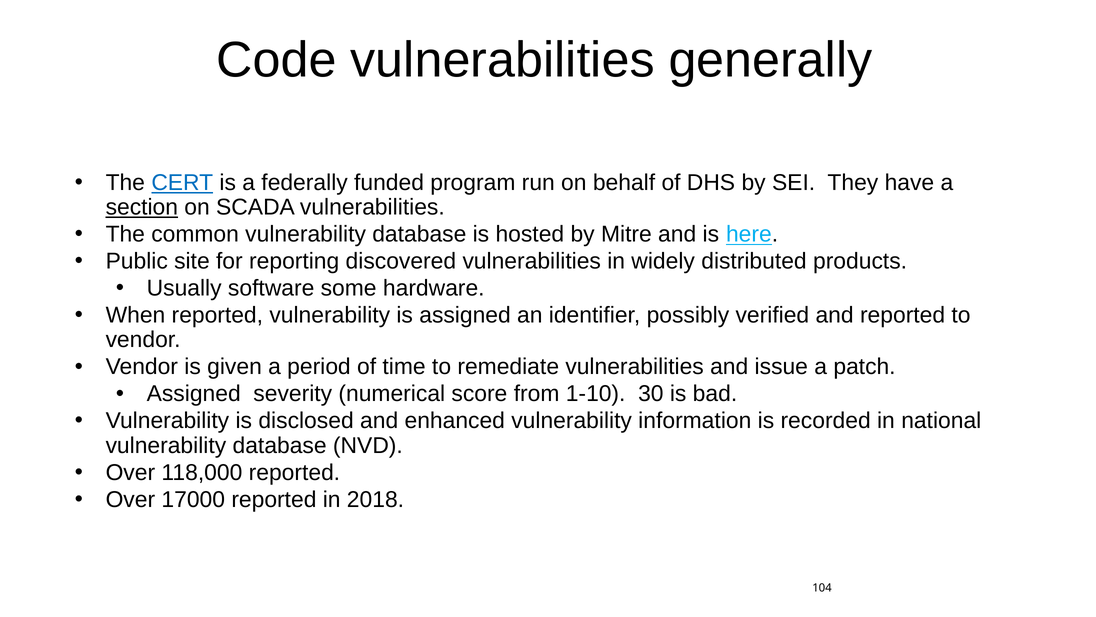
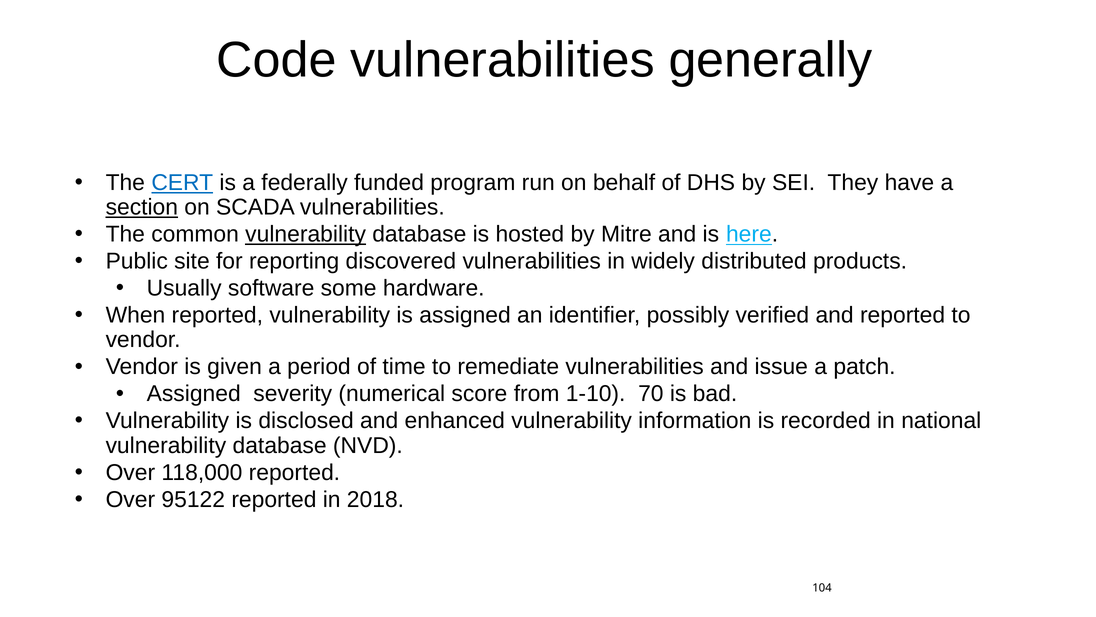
vulnerability at (306, 234) underline: none -> present
30: 30 -> 70
17000: 17000 -> 95122
